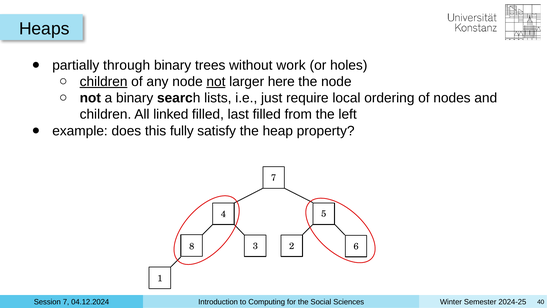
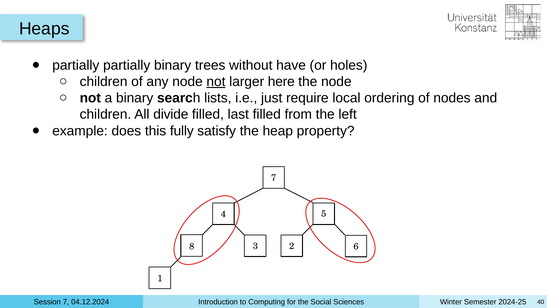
partially through: through -> partially
work: work -> have
children at (104, 82) underline: present -> none
linked: linked -> divide
